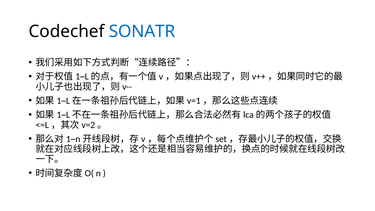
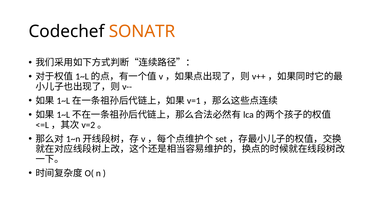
SONATR colour: blue -> orange
